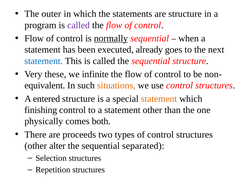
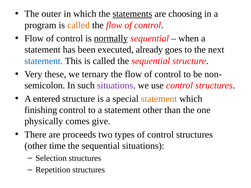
statements underline: none -> present
are structure: structure -> choosing
called at (79, 25) colour: purple -> orange
infinite: infinite -> ternary
equivalent: equivalent -> semicolon
situations at (116, 86) colour: orange -> purple
both: both -> give
alter: alter -> time
sequential separated: separated -> situations
